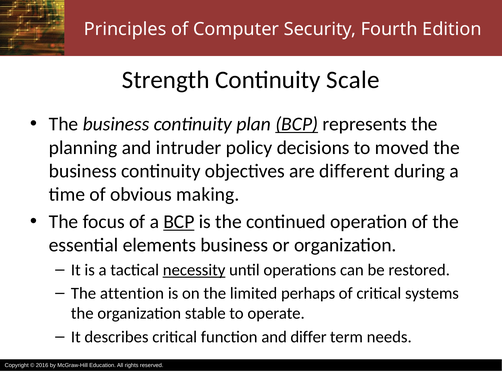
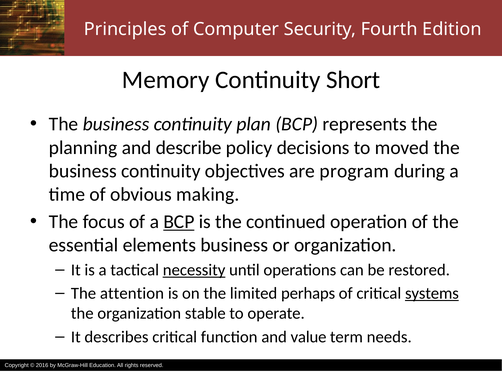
Strength: Strength -> Memory
Scale: Scale -> Short
BCP at (297, 124) underline: present -> none
intruder: intruder -> describe
different: different -> program
systems underline: none -> present
differ: differ -> value
